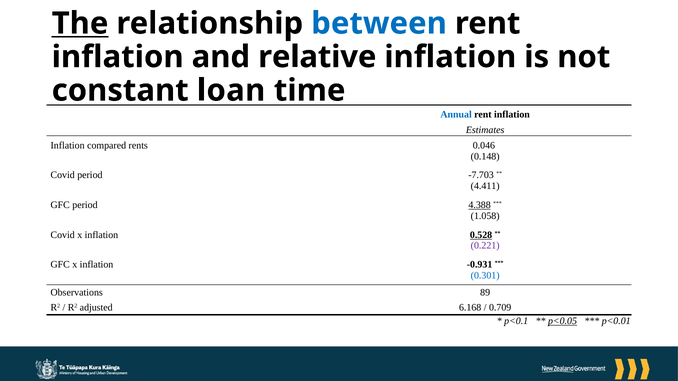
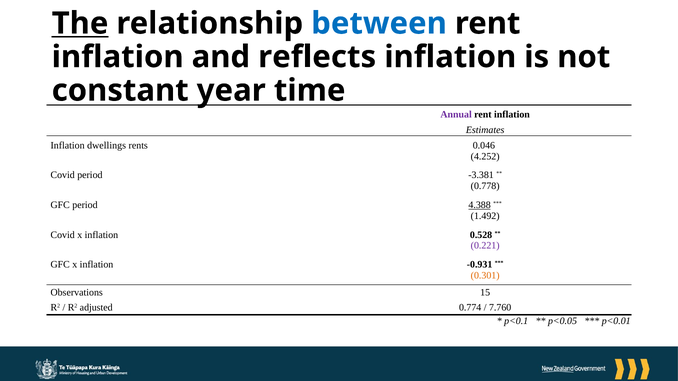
relative: relative -> reflects
loan: loan -> year
Annual colour: blue -> purple
compared: compared -> dwellings
0.148: 0.148 -> 4.252
-7.703: -7.703 -> -3.381
4.411: 4.411 -> 0.778
1.058: 1.058 -> 1.492
0.528 underline: present -> none
0.301 colour: blue -> orange
89: 89 -> 15
6.168: 6.168 -> 0.774
0.709: 0.709 -> 7.760
p<0.05 underline: present -> none
